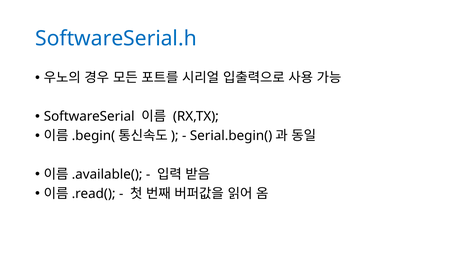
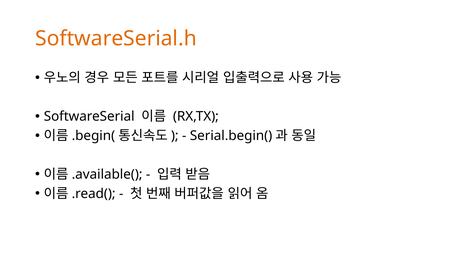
SoftwareSerial.h colour: blue -> orange
